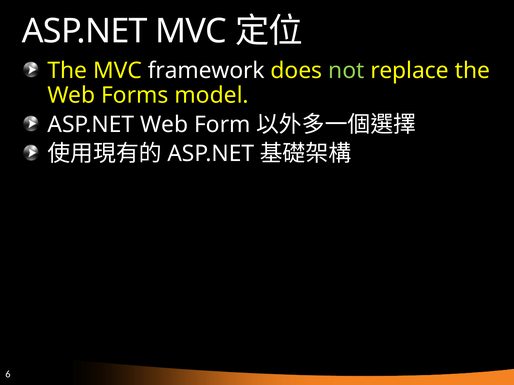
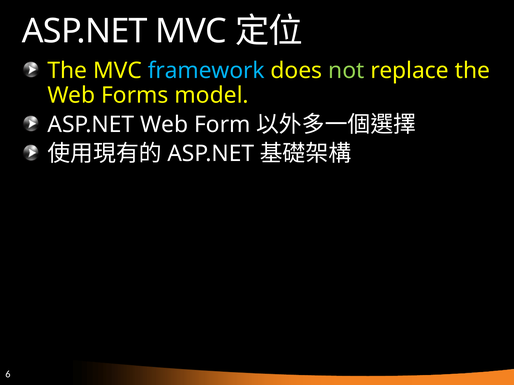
framework colour: white -> light blue
